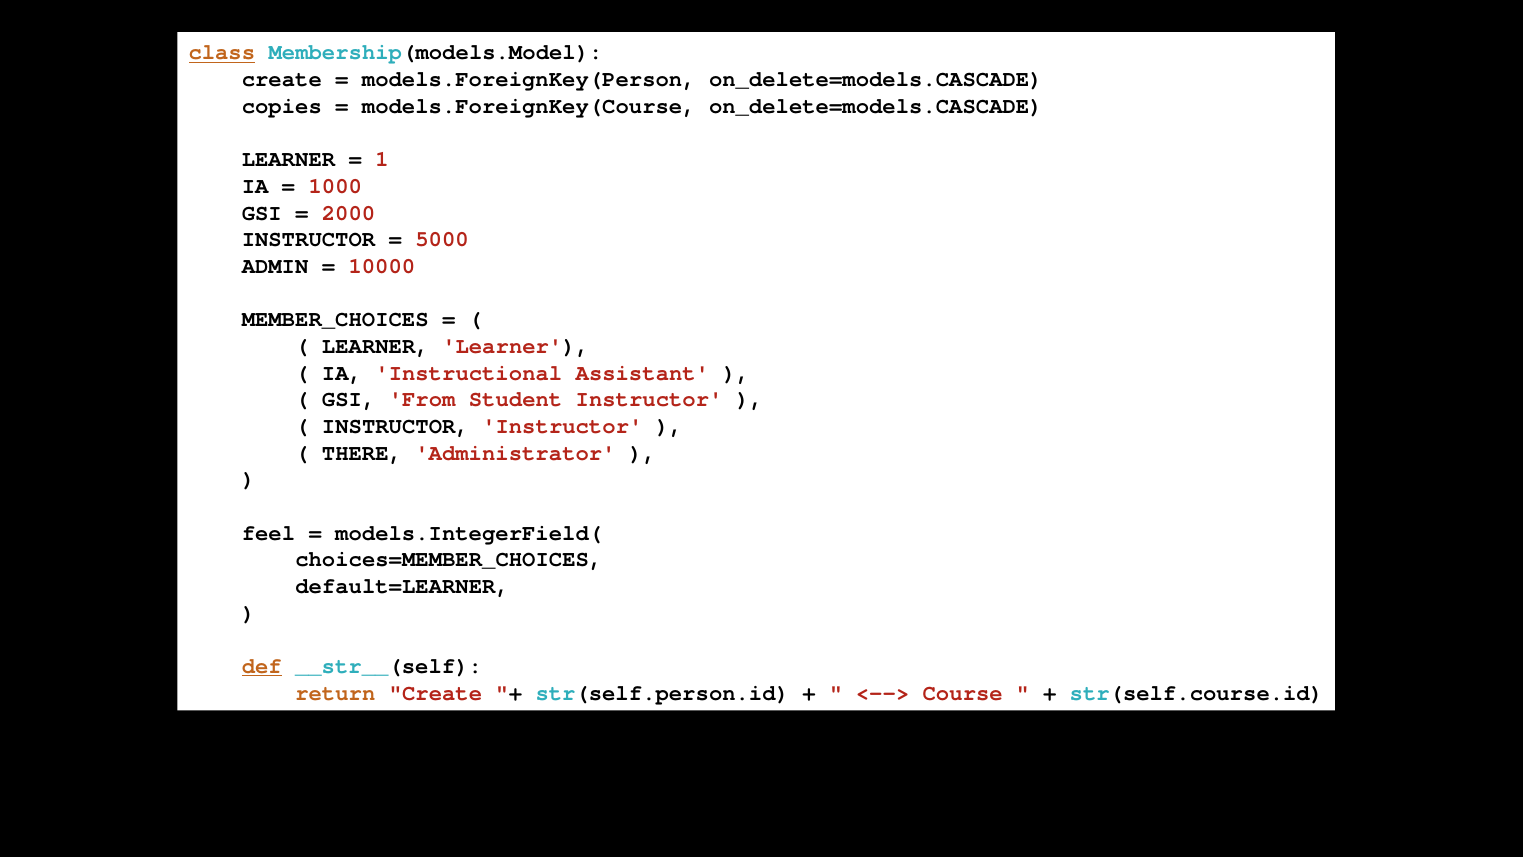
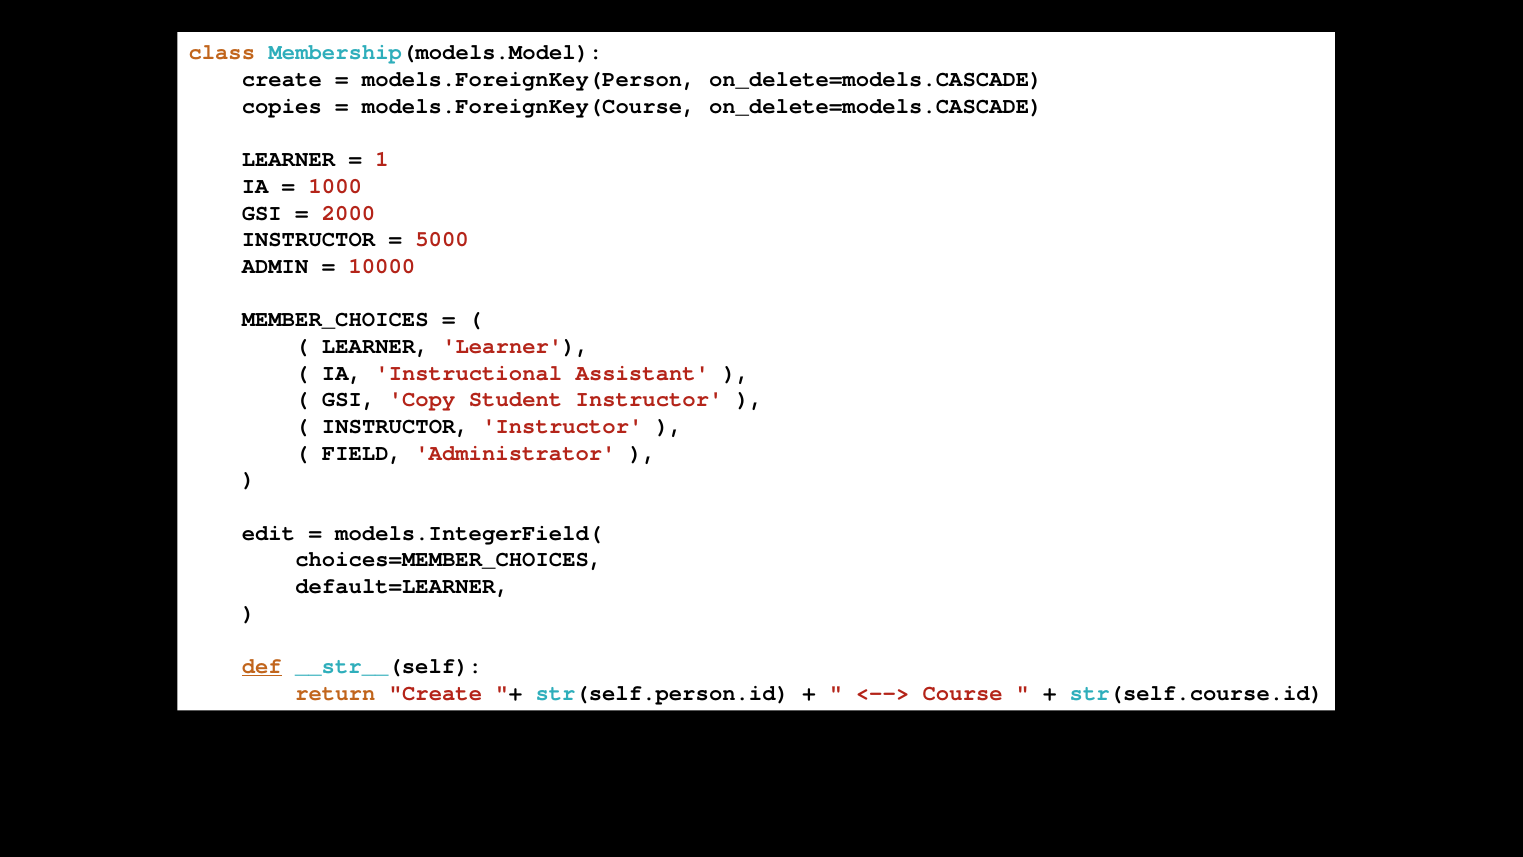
class underline: present -> none
From: From -> Copy
THERE: THERE -> FIELD
feel: feel -> edit
